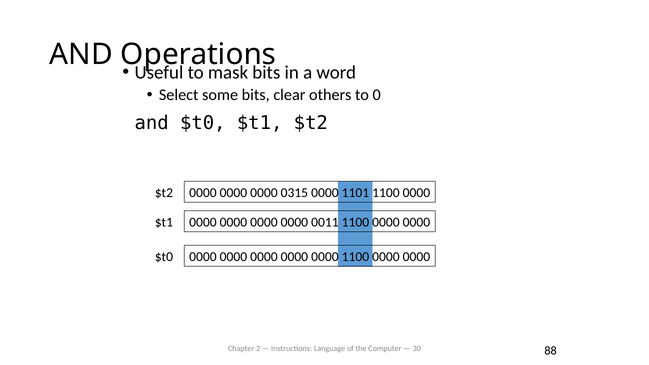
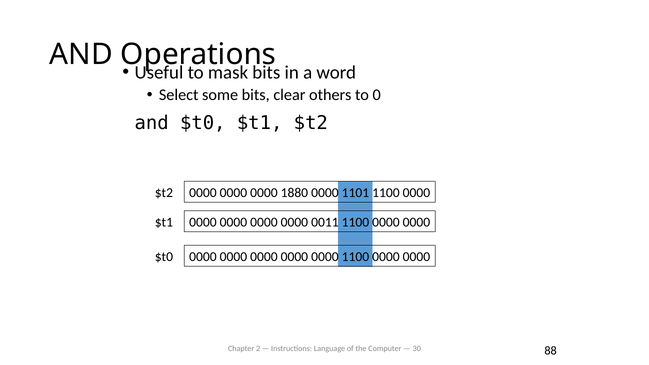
0315: 0315 -> 1880
